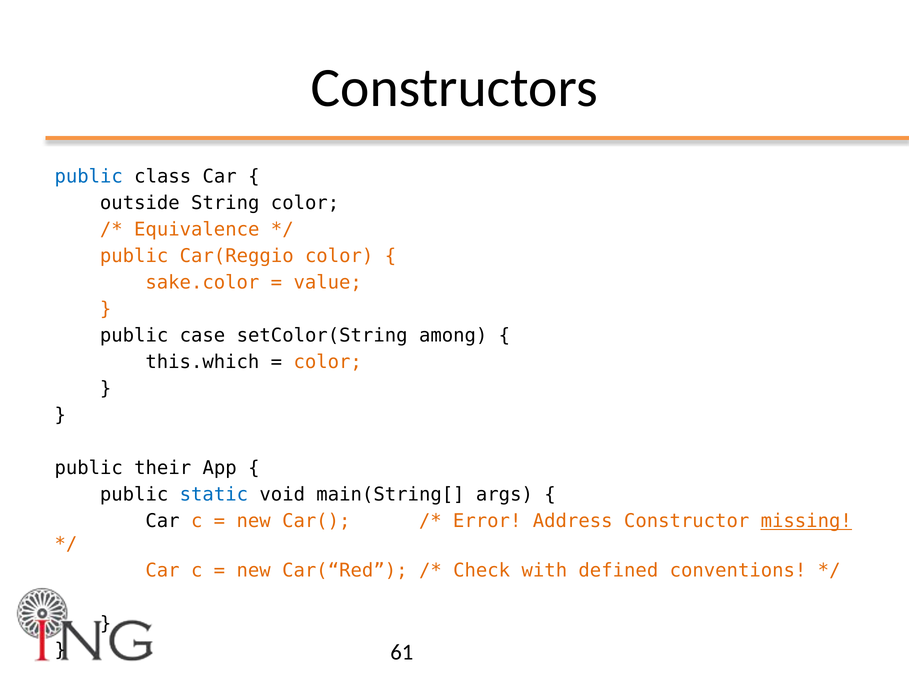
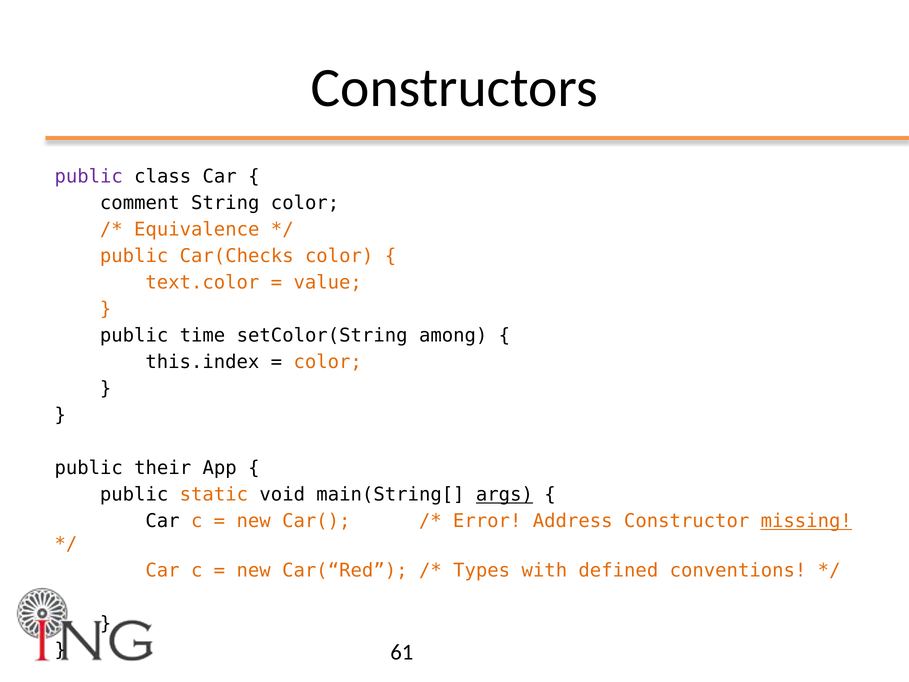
public at (89, 176) colour: blue -> purple
outside: outside -> comment
Car(Reggio: Car(Reggio -> Car(Checks
sake.color: sake.color -> text.color
case: case -> time
this.which: this.which -> this.index
static colour: blue -> orange
args underline: none -> present
Check: Check -> Types
